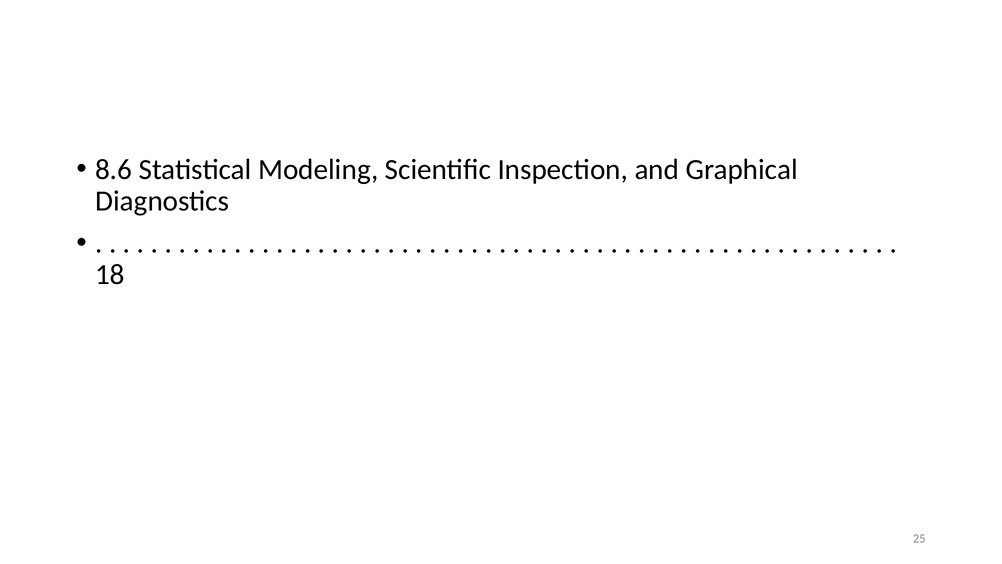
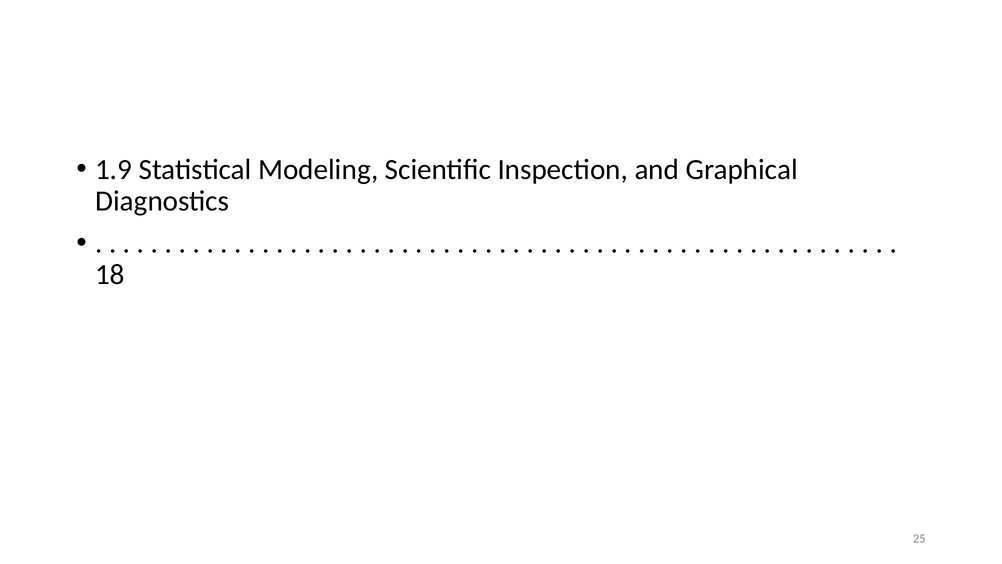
8.6: 8.6 -> 1.9
